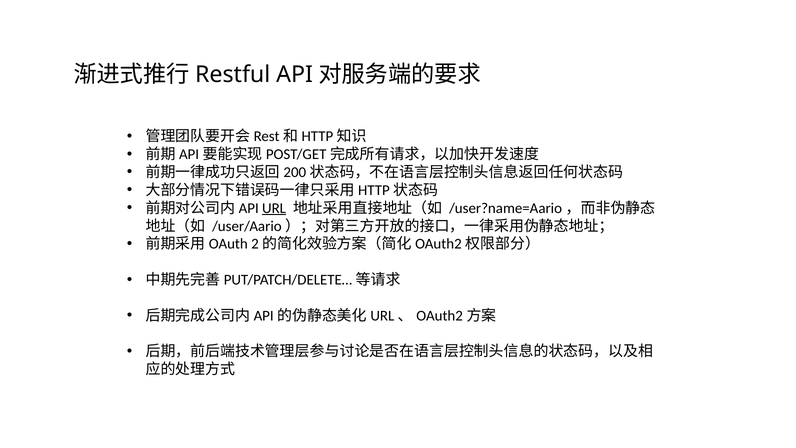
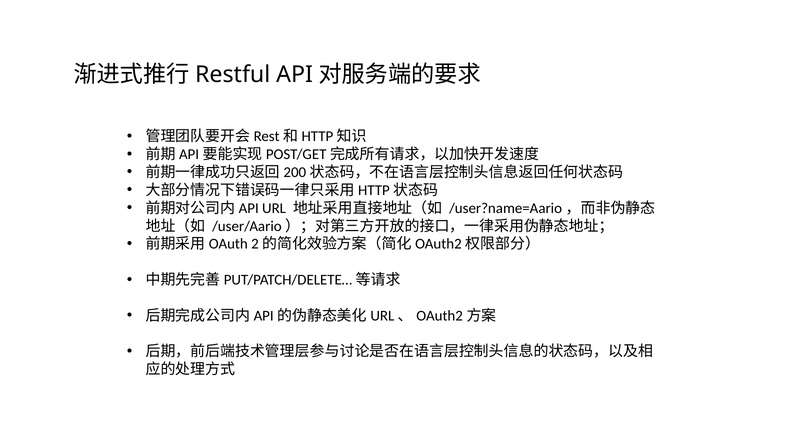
URL underline: present -> none
